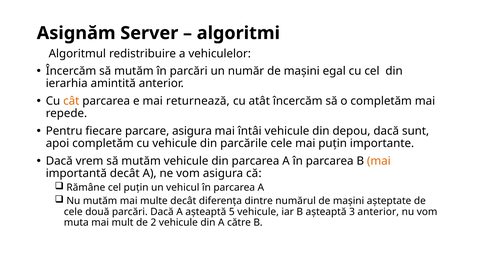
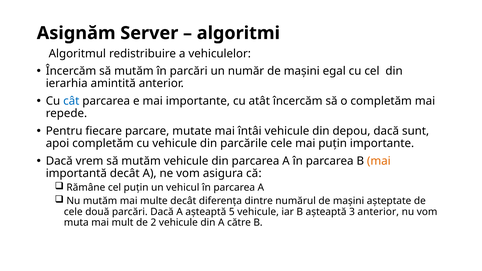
cât colour: orange -> blue
mai returnează: returnează -> importante
parcare asigura: asigura -> mutate
